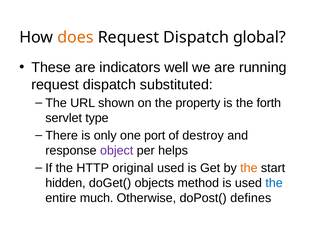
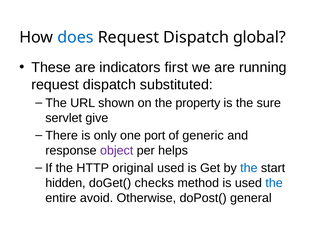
does colour: orange -> blue
well: well -> first
forth: forth -> sure
type: type -> give
destroy: destroy -> generic
the at (249, 168) colour: orange -> blue
objects: objects -> checks
much: much -> avoid
defines: defines -> general
